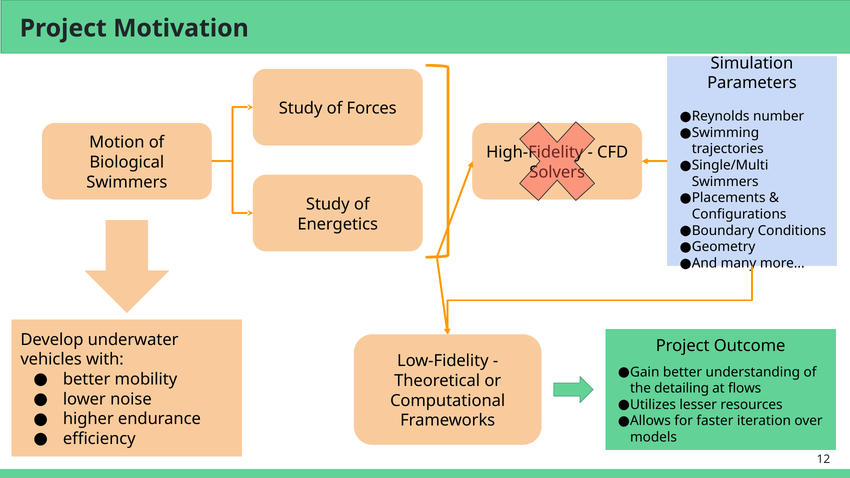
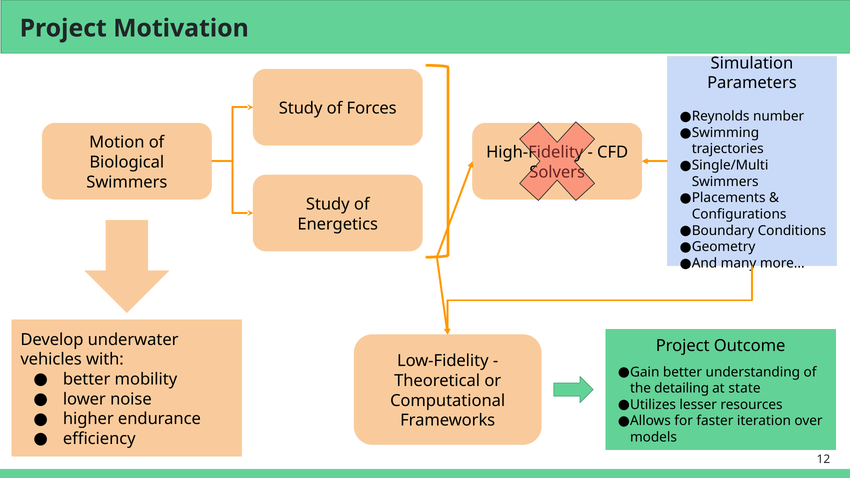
flows: flows -> state
